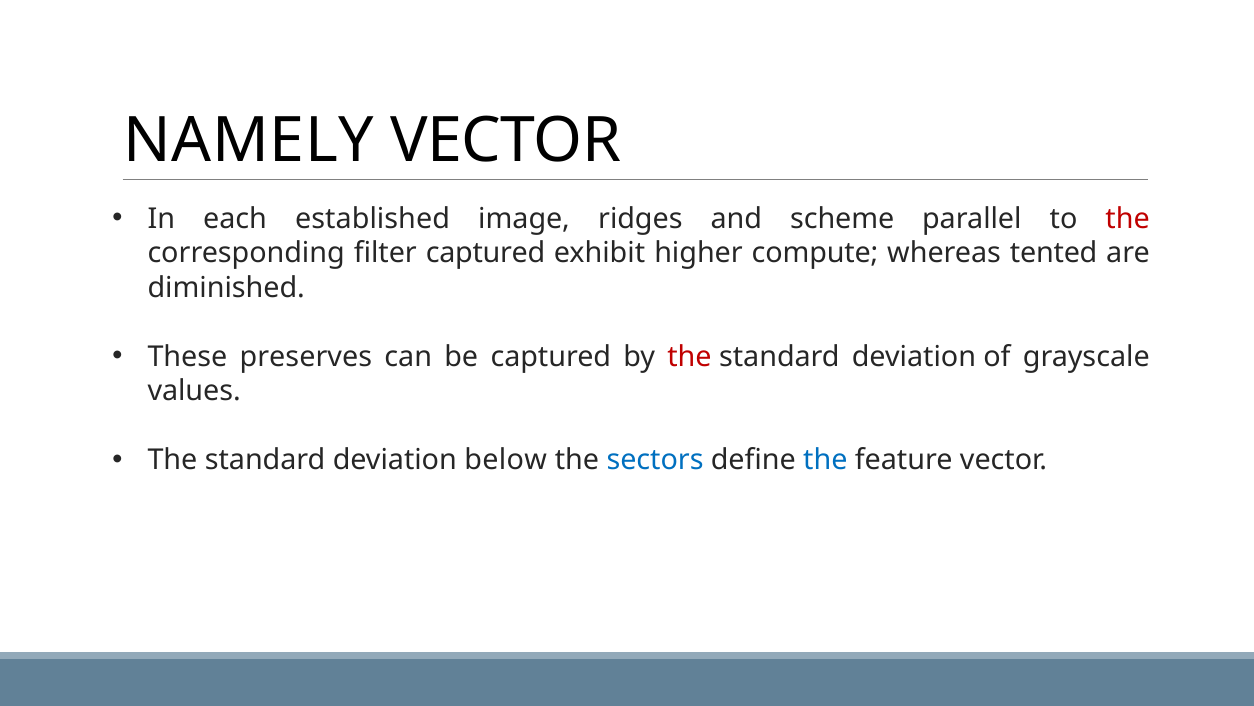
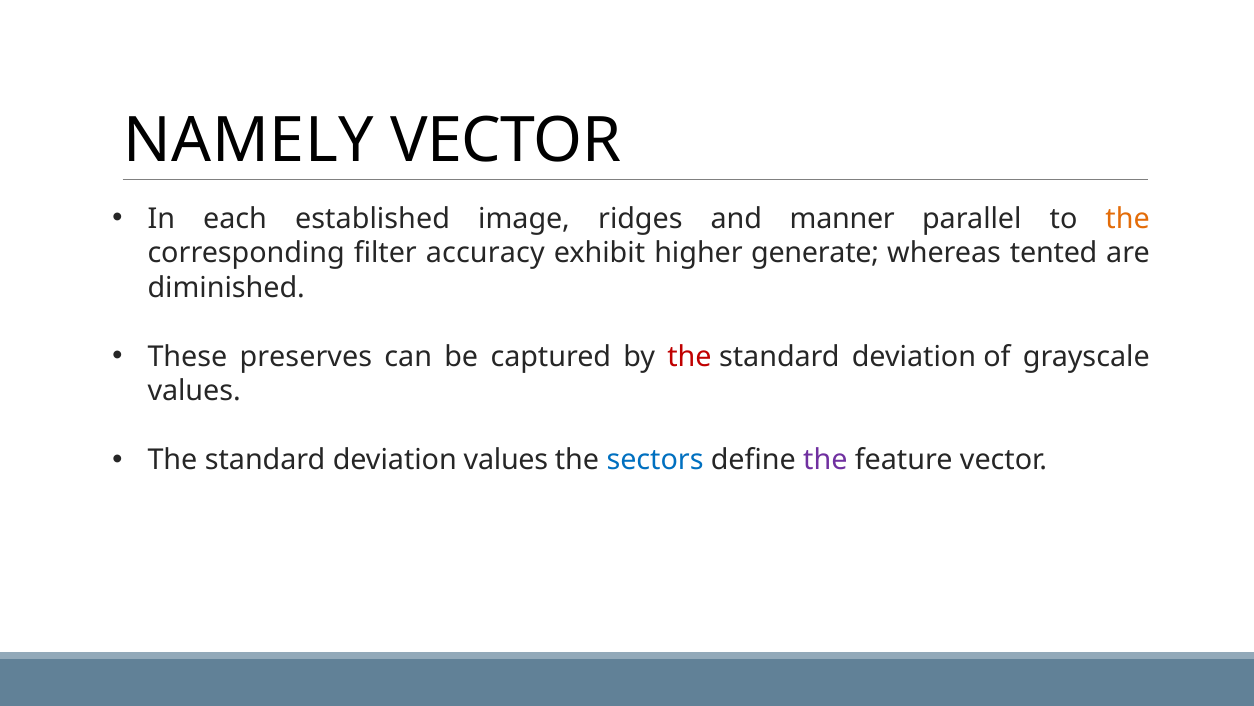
scheme: scheme -> manner
the at (1128, 219) colour: red -> orange
filter captured: captured -> accuracy
compute: compute -> generate
deviation below: below -> values
the at (825, 460) colour: blue -> purple
